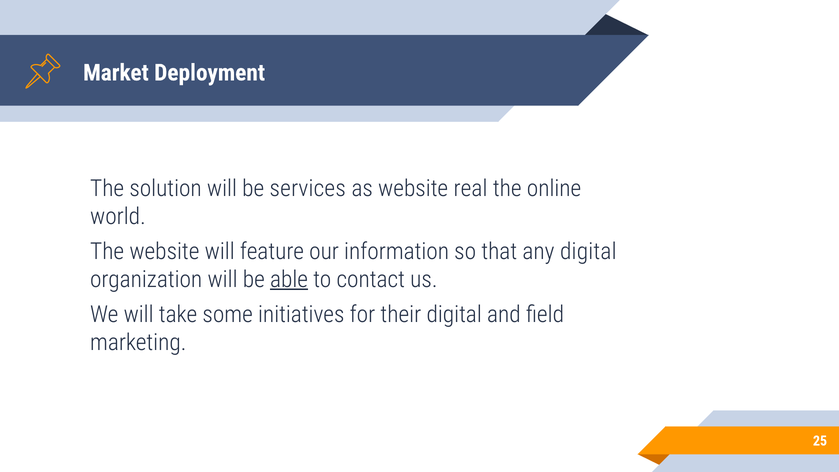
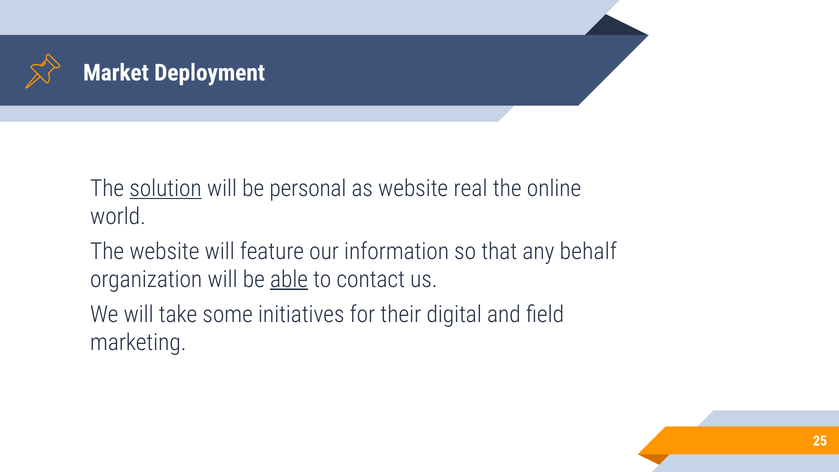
solution underline: none -> present
services: services -> personal
any digital: digital -> behalf
